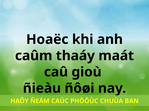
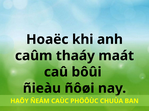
gioù: gioù -> bôûi
